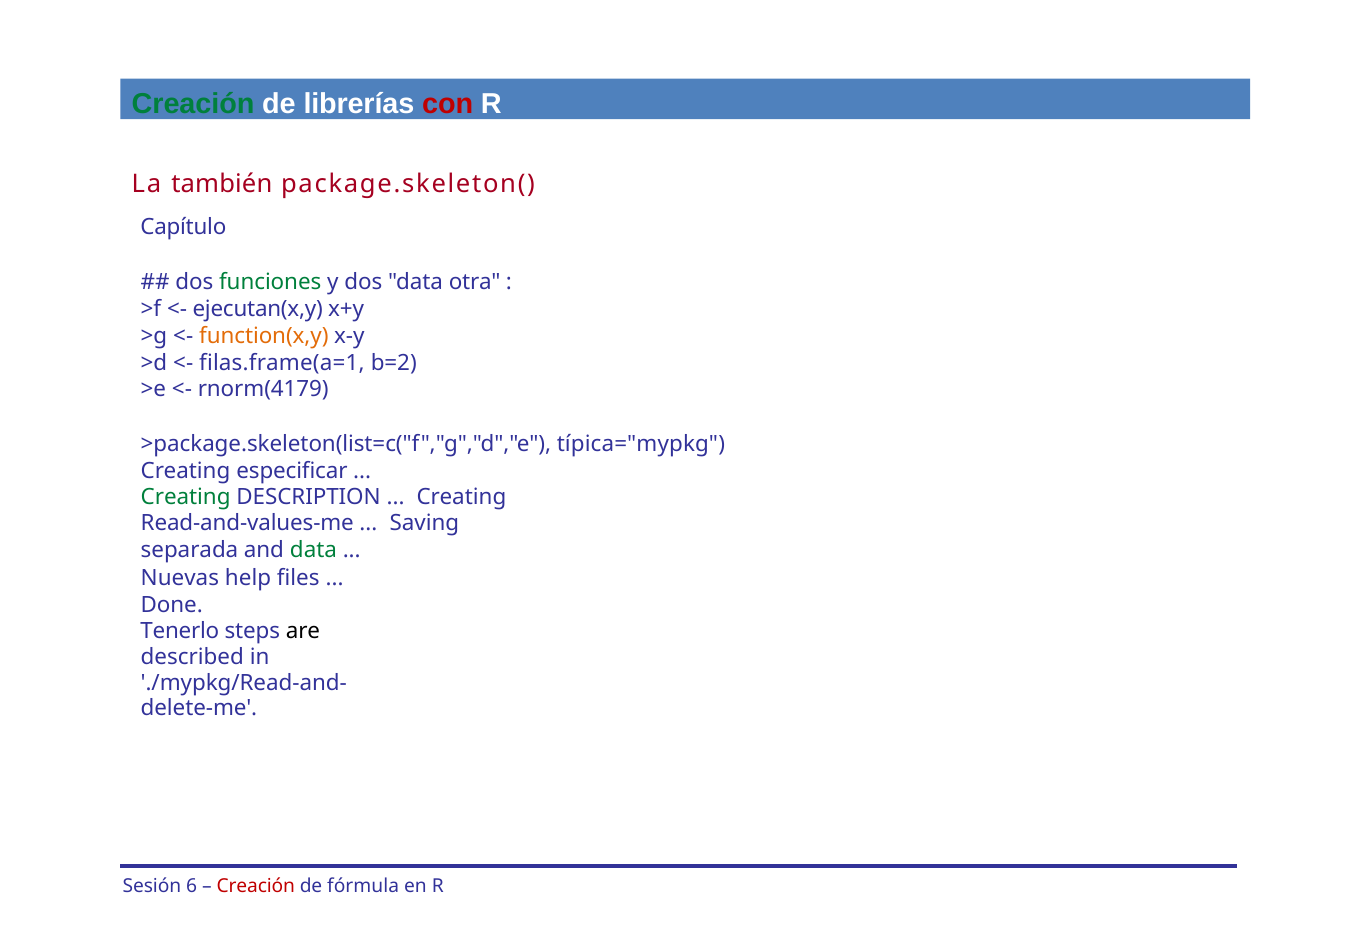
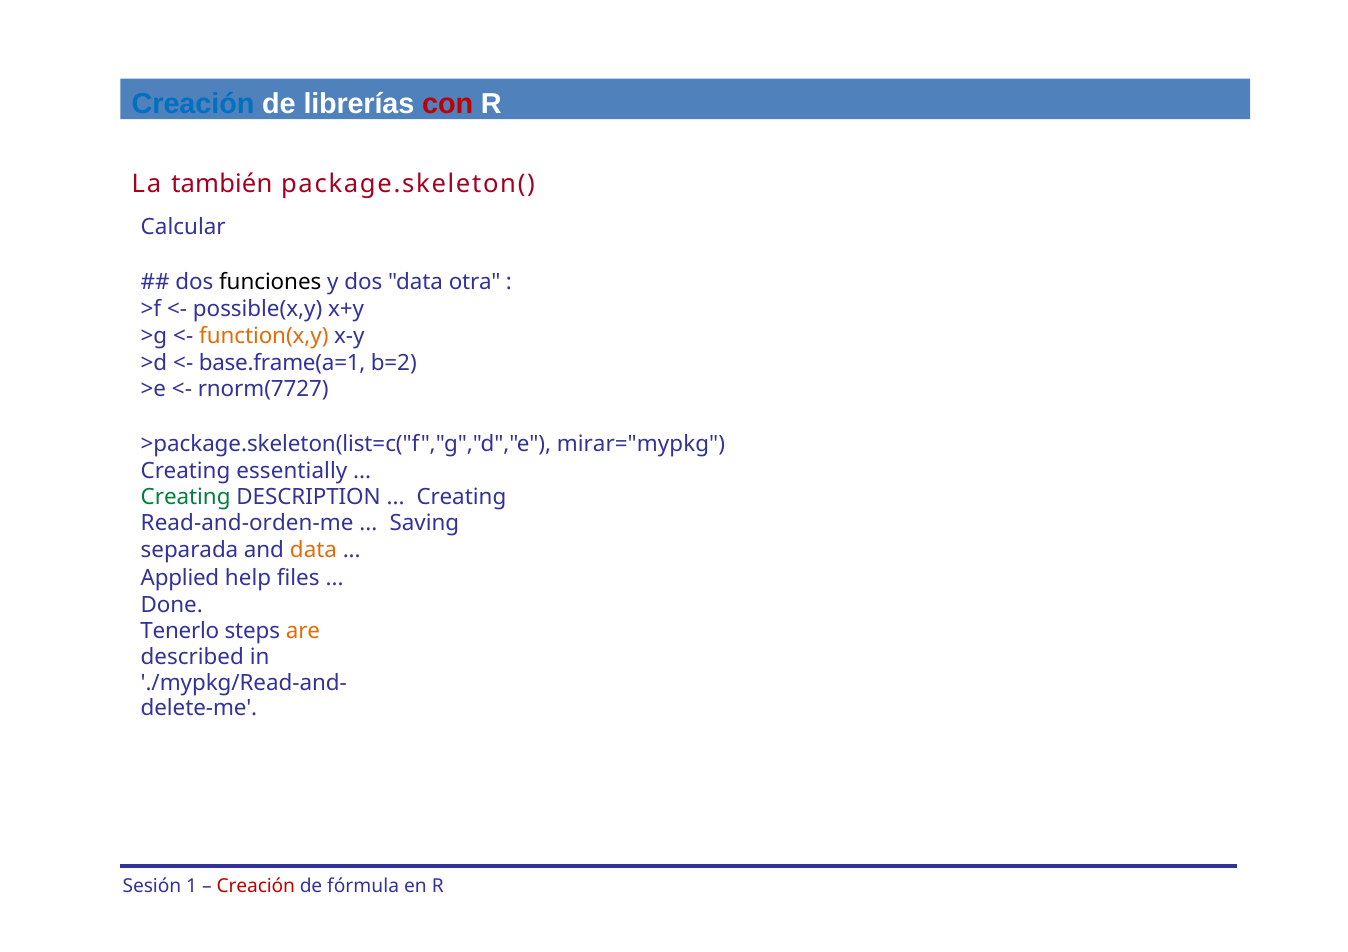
Creación at (193, 104) colour: green -> blue
Capítulo: Capítulo -> Calcular
funciones colour: green -> black
ejecutan(x,y: ejecutan(x,y -> possible(x,y
filas.frame(a=1: filas.frame(a=1 -> base.frame(a=1
rnorm(4179: rnorm(4179 -> rnorm(7727
típica="mypkg: típica="mypkg -> mirar="mypkg
especificar: especificar -> essentially
Read-and-values-me: Read-and-values-me -> Read-and-orden-me
data at (313, 551) colour: green -> orange
Nuevas: Nuevas -> Applied
are colour: black -> orange
6: 6 -> 1
